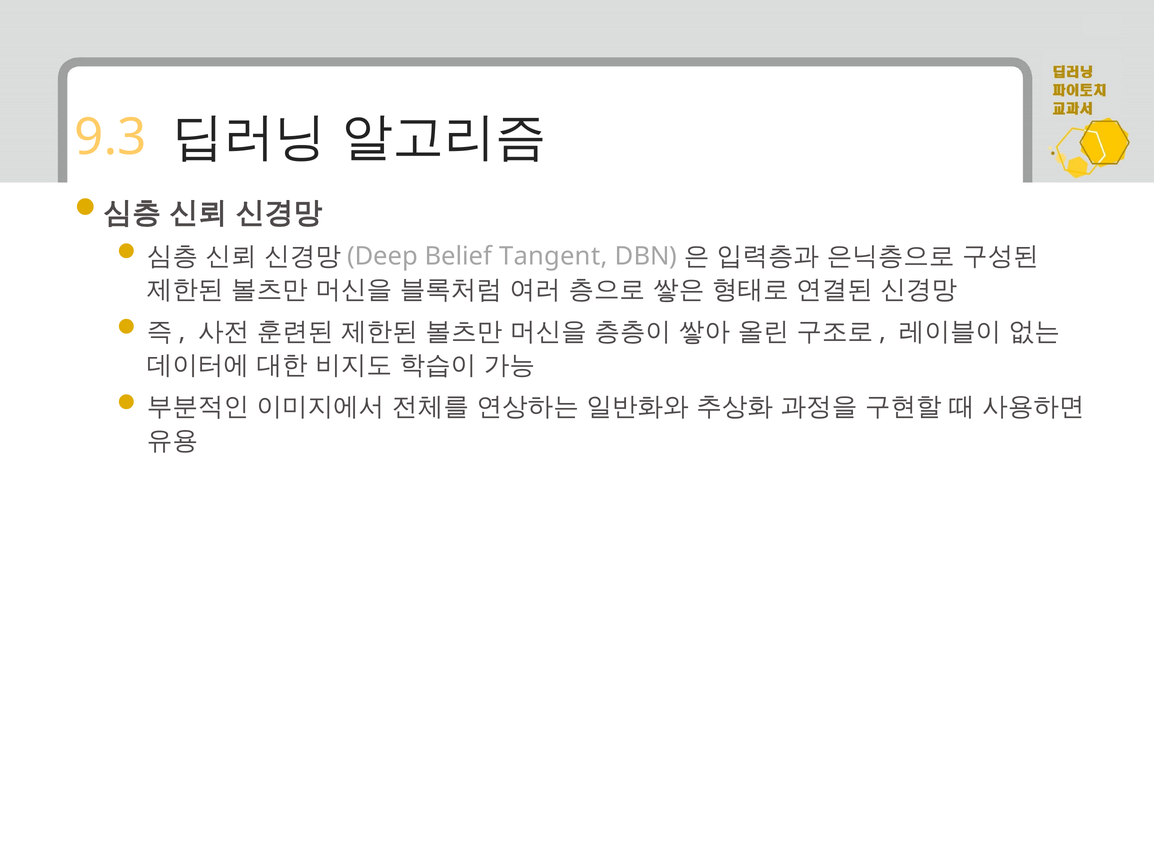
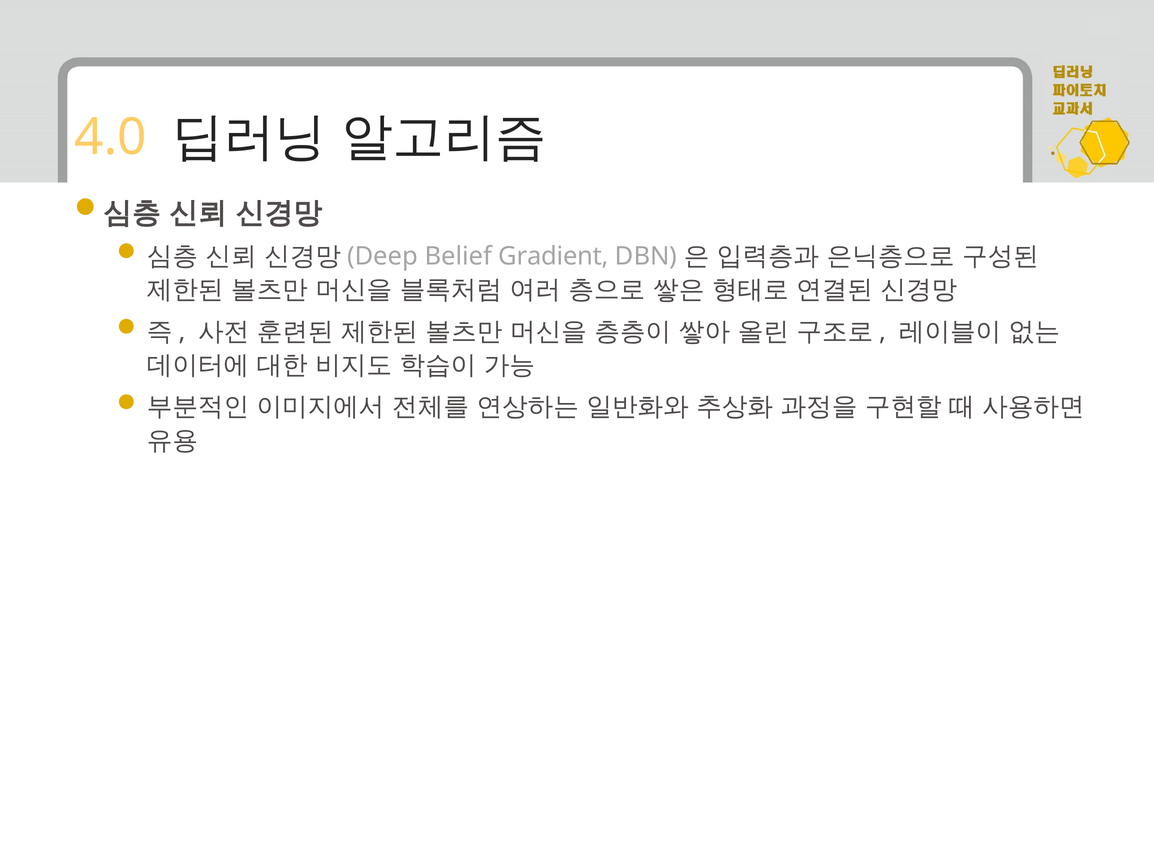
9.3: 9.3 -> 4.0
Tangent: Tangent -> Gradient
